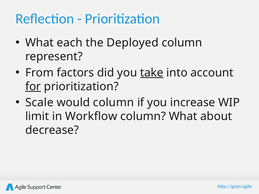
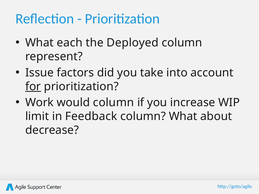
From: From -> Issue
take underline: present -> none
Scale: Scale -> Work
Workflow: Workflow -> Feedback
